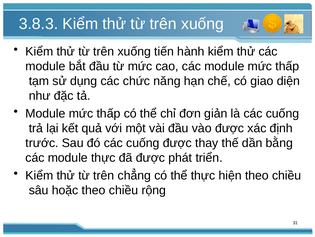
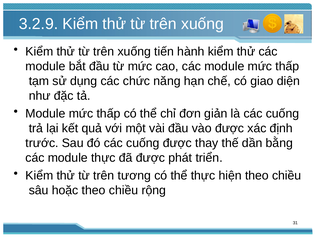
3.8.3: 3.8.3 -> 3.2.9
chẳng: chẳng -> tương
